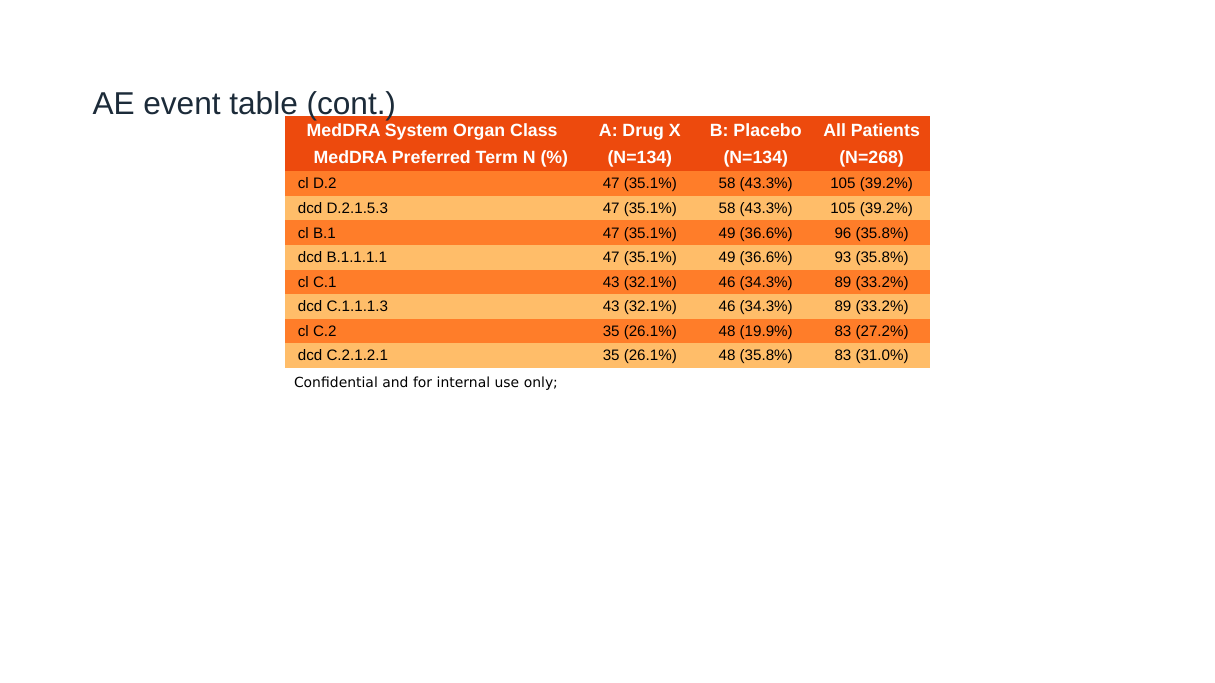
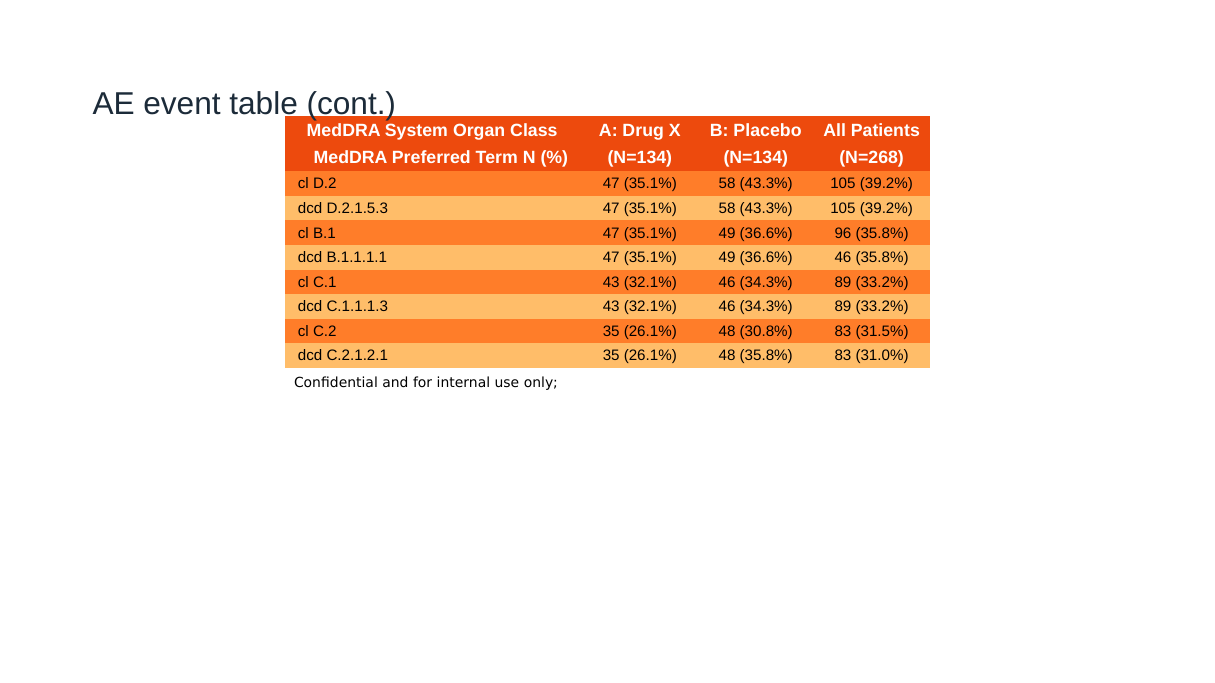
36.6% 93: 93 -> 46
19.9%: 19.9% -> 30.8%
27.2%: 27.2% -> 31.5%
